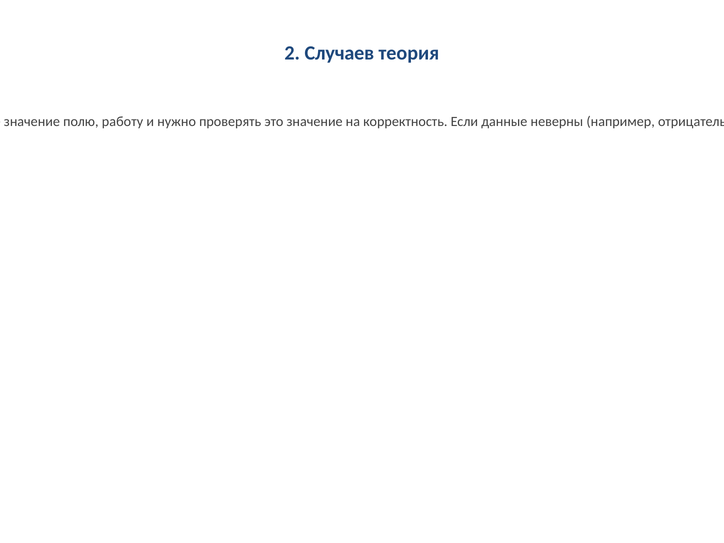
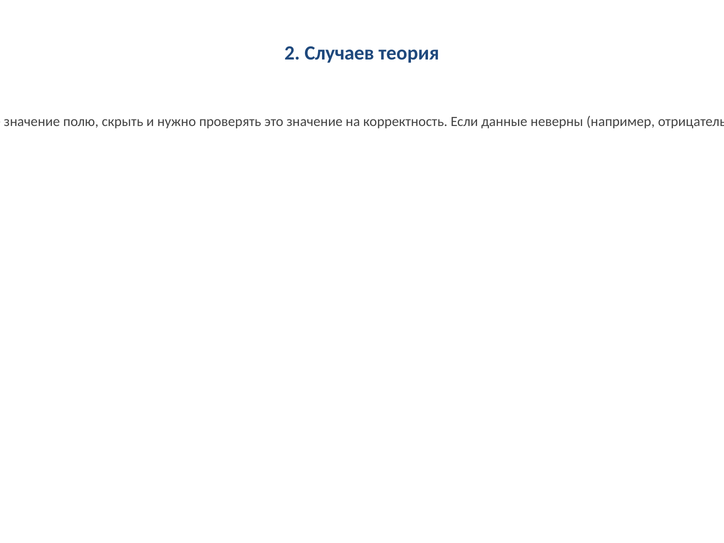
полю работу: работу -> скрыть
